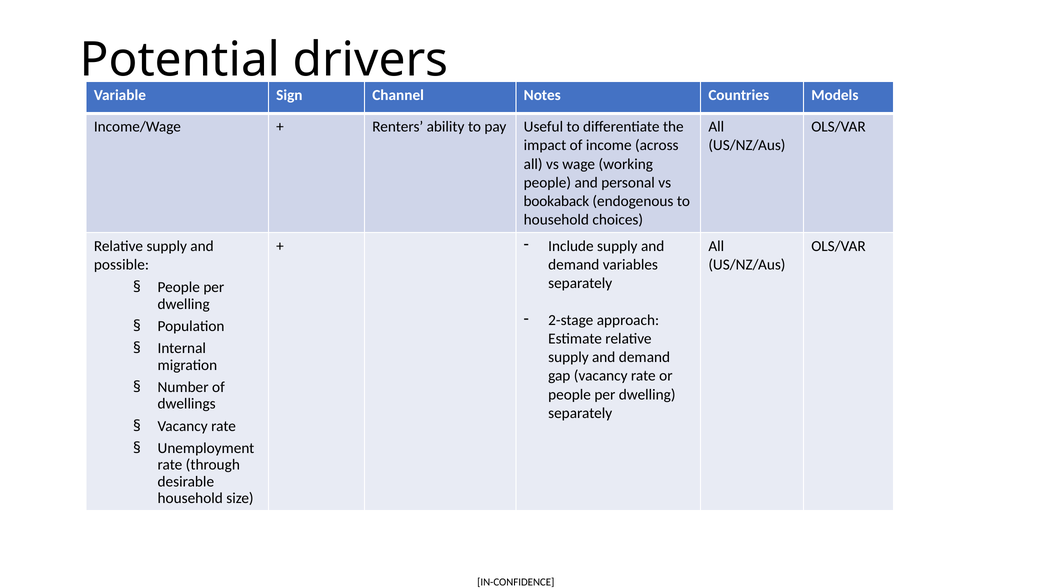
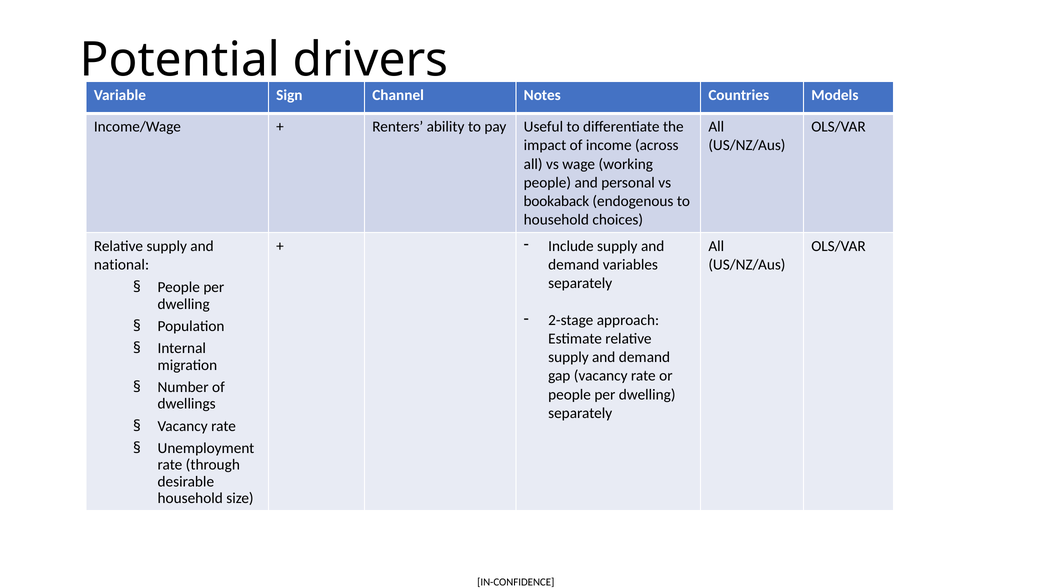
possible: possible -> national
